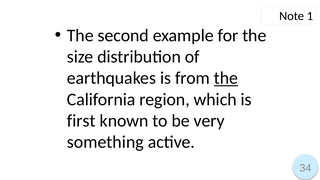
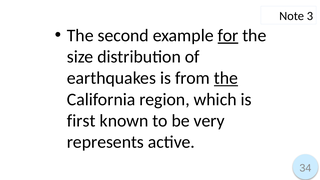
1: 1 -> 3
for underline: none -> present
something: something -> represents
